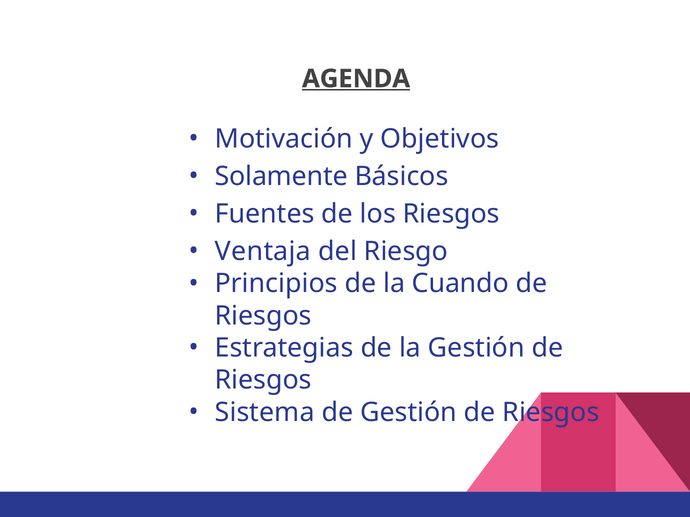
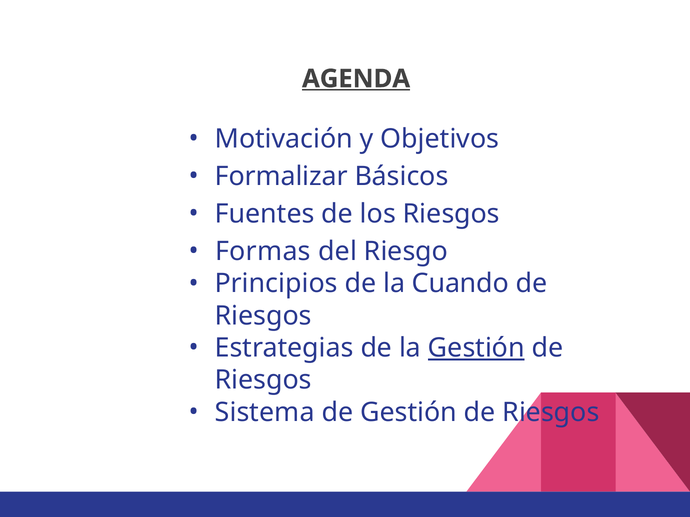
Solamente: Solamente -> Formalizar
Ventaja: Ventaja -> Formas
Gestión at (476, 348) underline: none -> present
